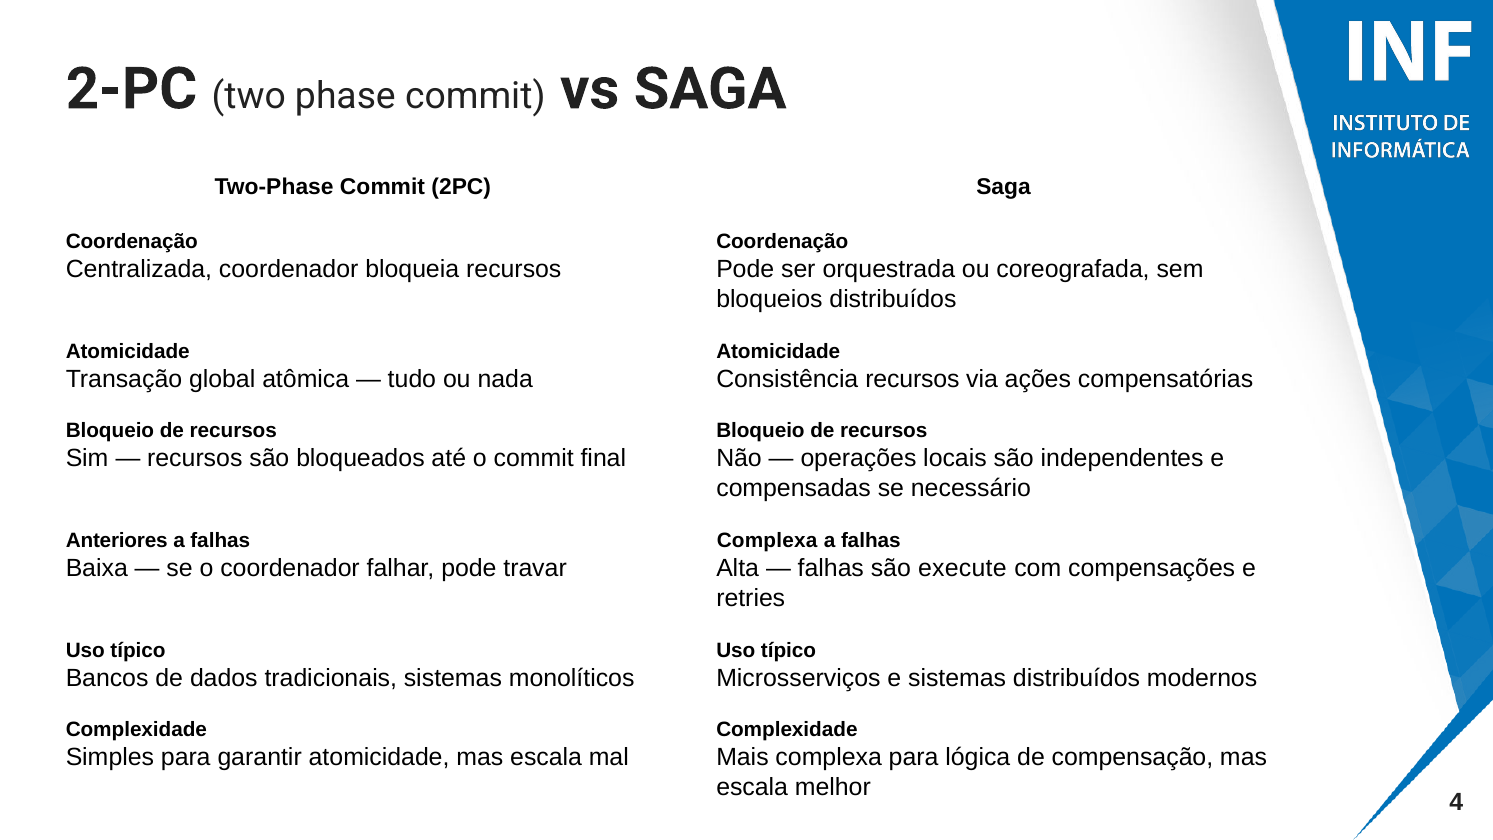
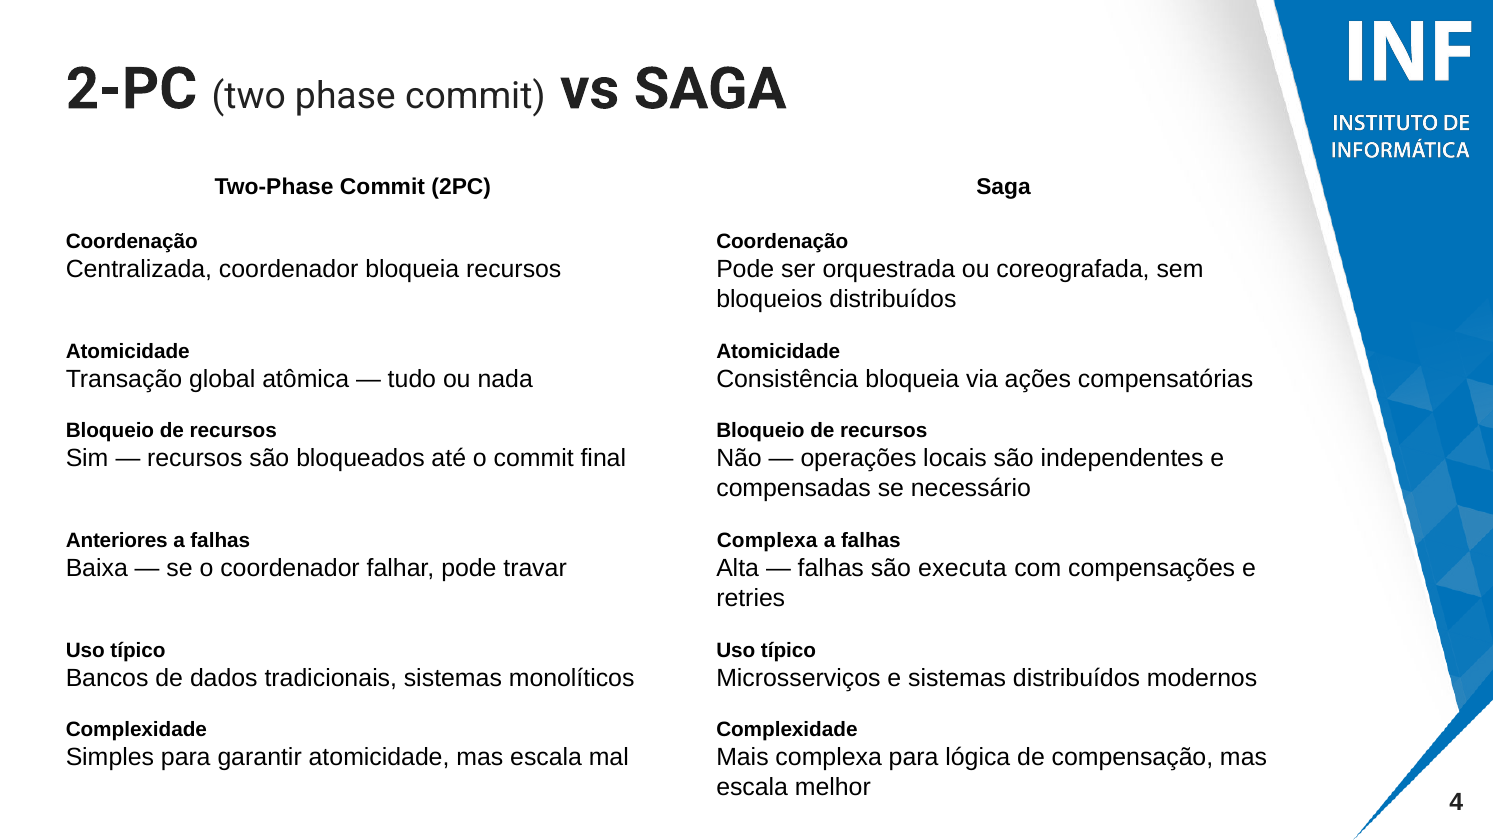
Consistência recursos: recursos -> bloqueia
execute: execute -> executa
